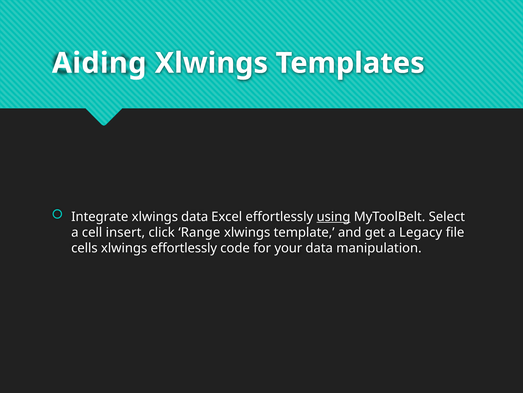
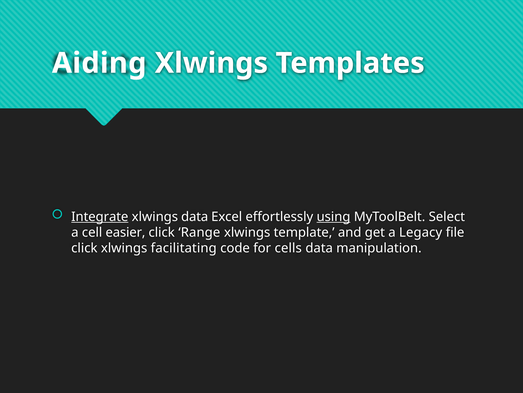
Integrate underline: none -> present
insert: insert -> easier
cells at (84, 248): cells -> click
xlwings effortlessly: effortlessly -> facilitating
your: your -> cells
